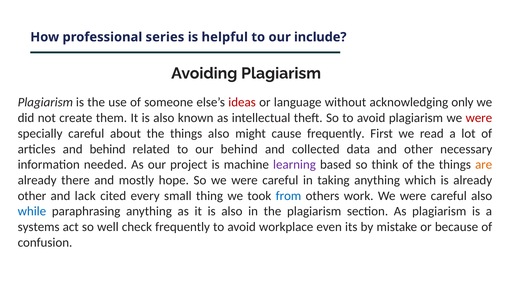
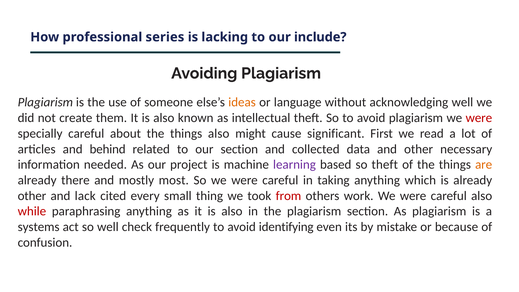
helpful: helpful -> lacking
ideas colour: red -> orange
acknowledging only: only -> well
cause frequently: frequently -> significant
our behind: behind -> section
so think: think -> theft
hope: hope -> most
from colour: blue -> red
while colour: blue -> red
workplace: workplace -> identifying
